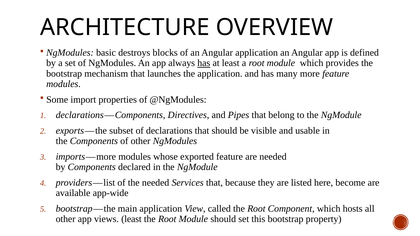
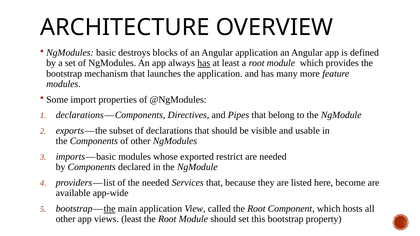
more at (106, 157): more -> basic
exported feature: feature -> restrict
the at (110, 209) underline: none -> present
